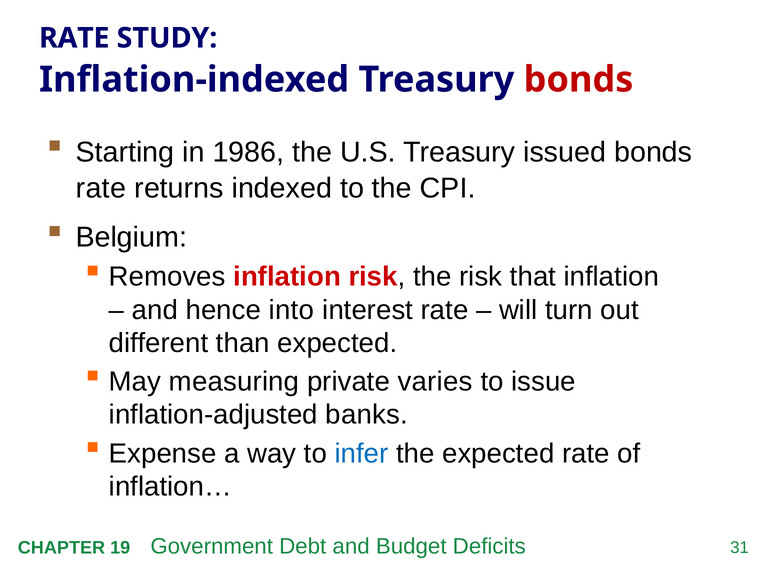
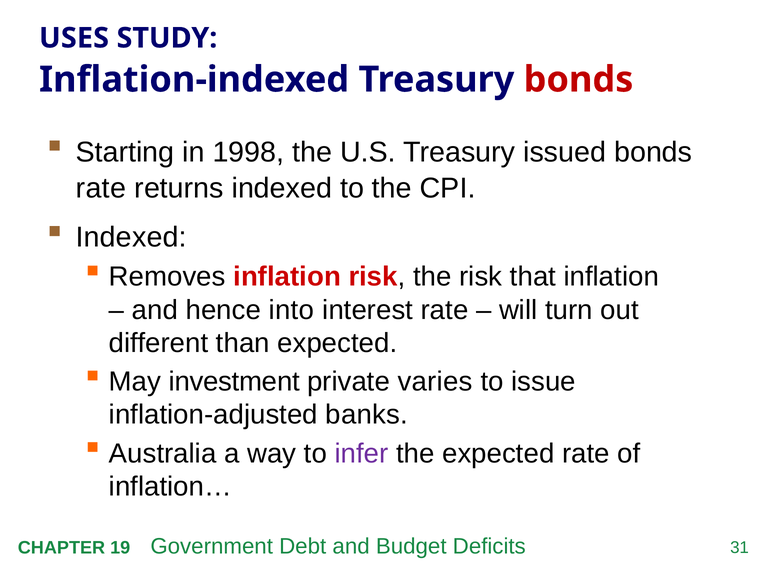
RATE at (74, 38): RATE -> USES
1986: 1986 -> 1998
Belgium at (131, 237): Belgium -> Indexed
measuring: measuring -> investment
Expense: Expense -> Australia
infer colour: blue -> purple
